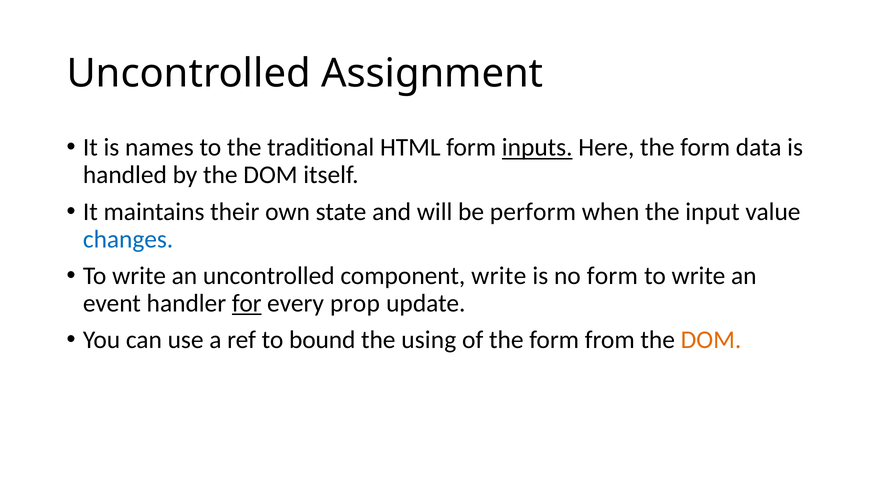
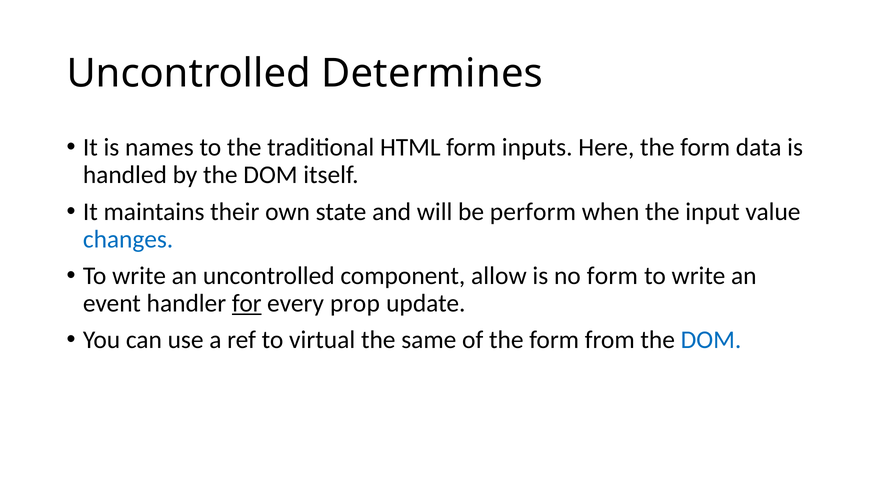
Assignment: Assignment -> Determines
inputs underline: present -> none
component write: write -> allow
bound: bound -> virtual
using: using -> same
DOM at (711, 340) colour: orange -> blue
